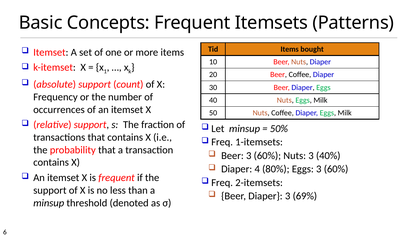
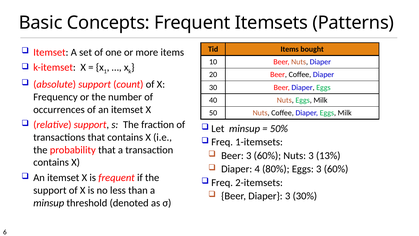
40%: 40% -> 13%
69%: 69% -> 30%
